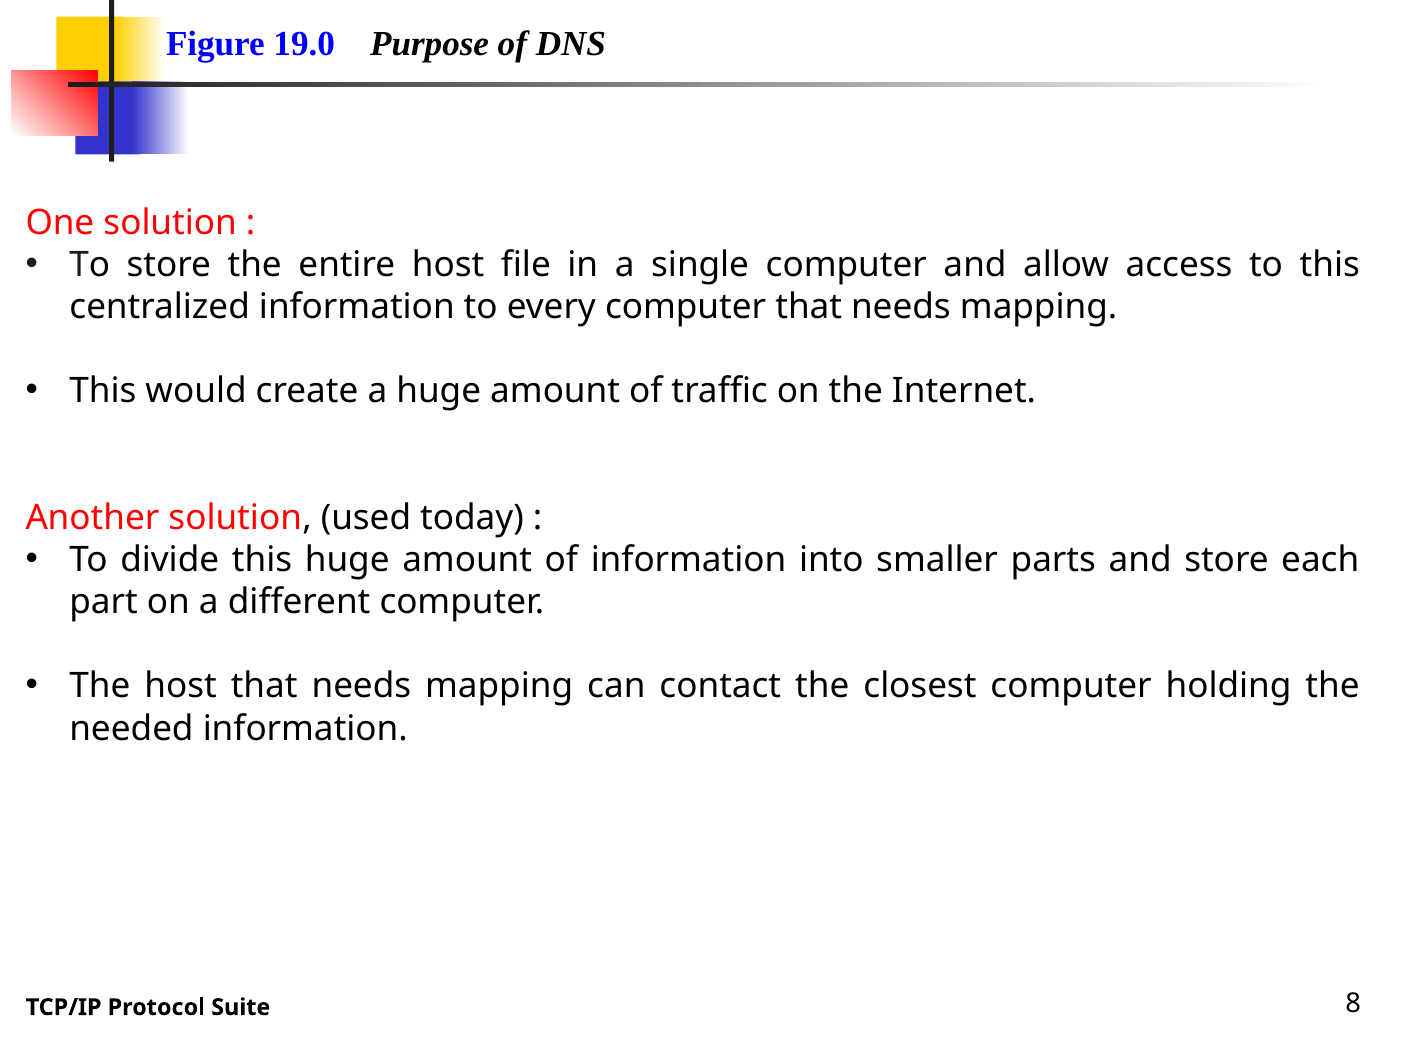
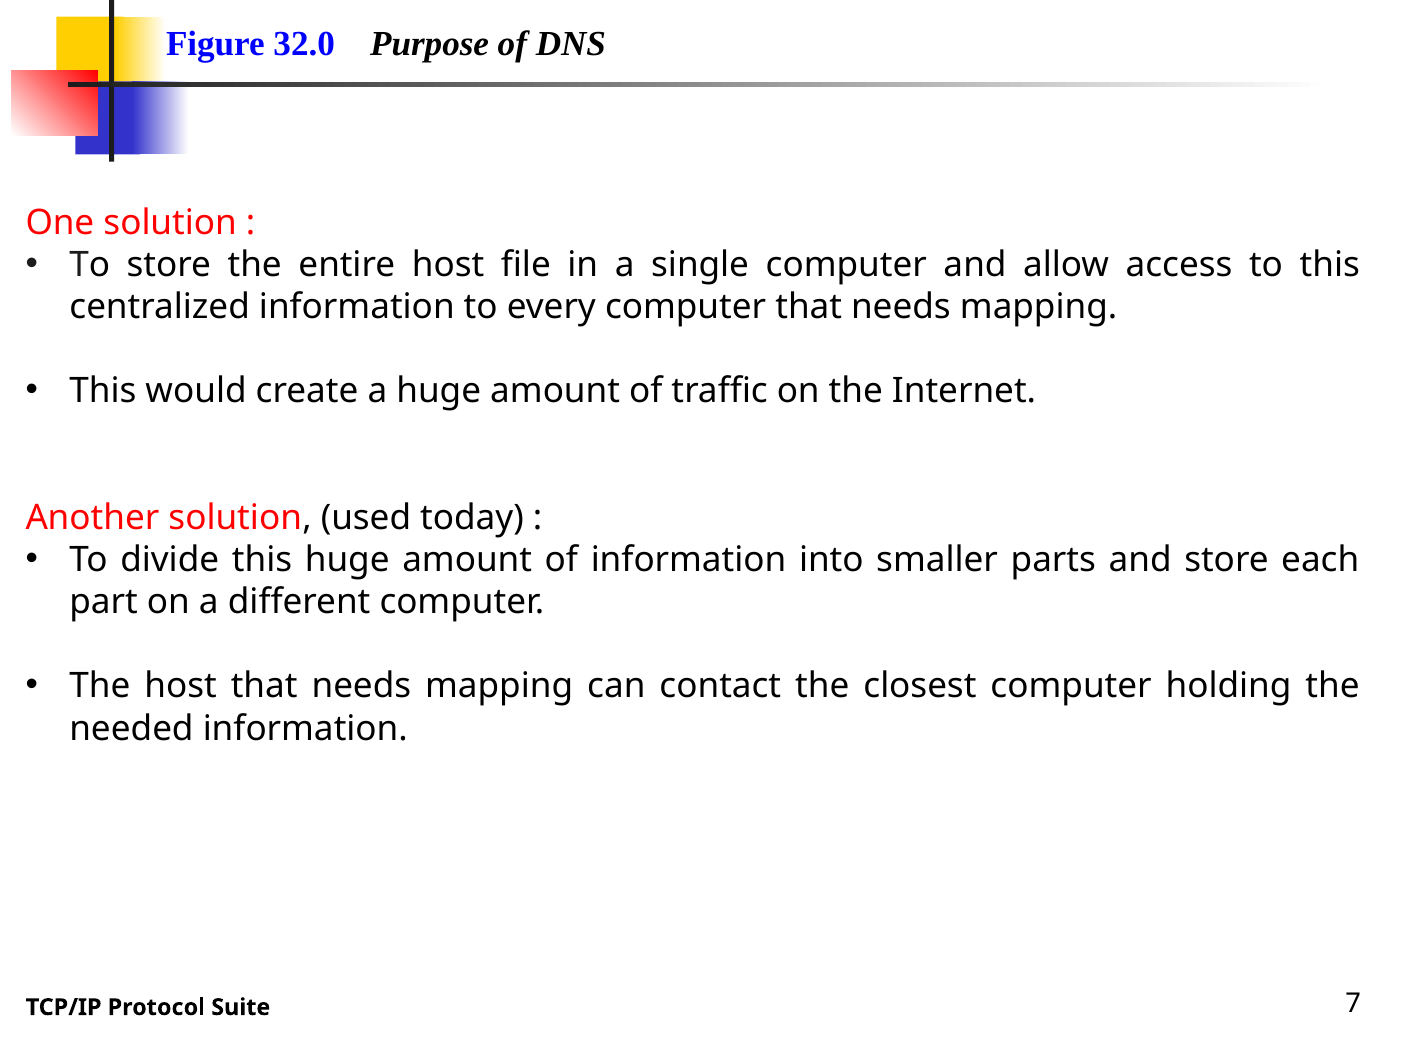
19.0: 19.0 -> 32.0
8: 8 -> 7
